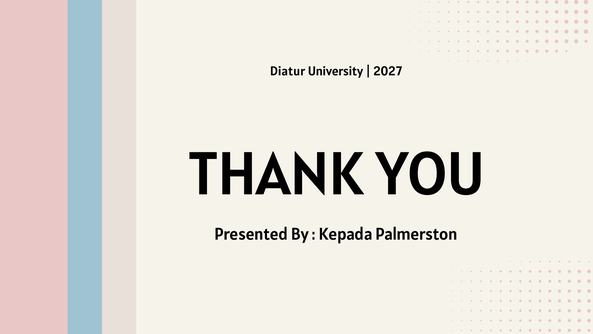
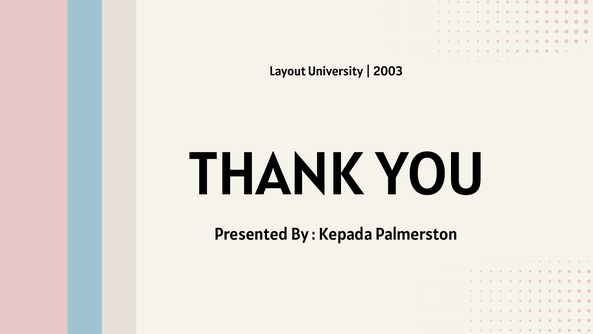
Diatur: Diatur -> Layout
2027: 2027 -> 2003
